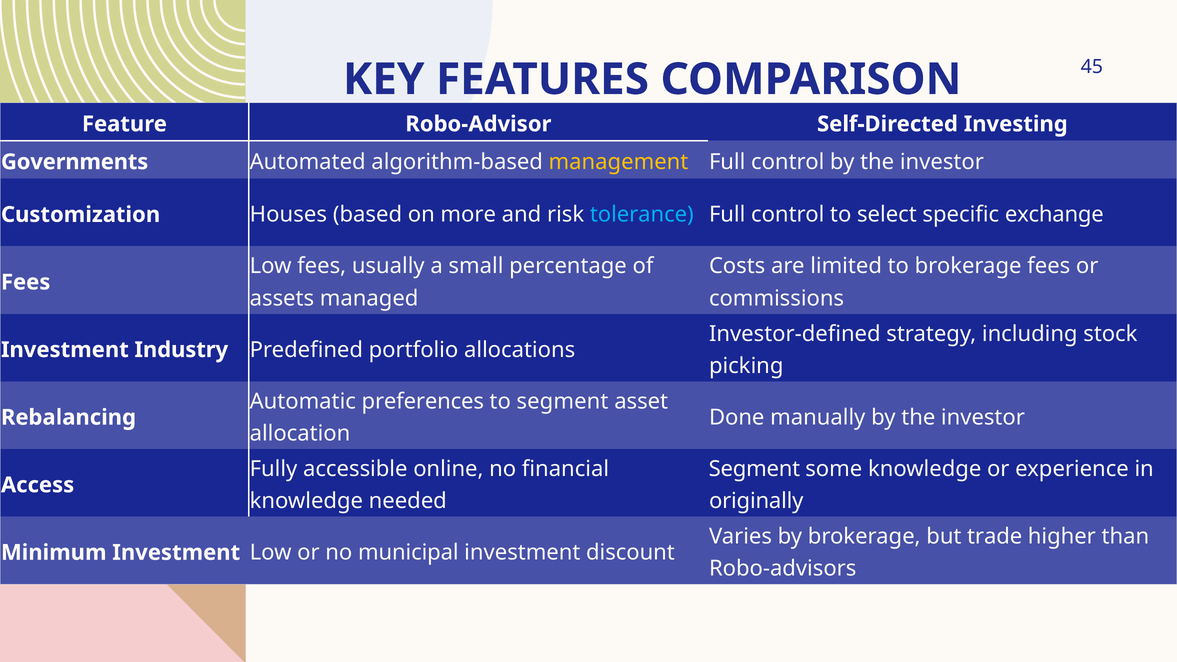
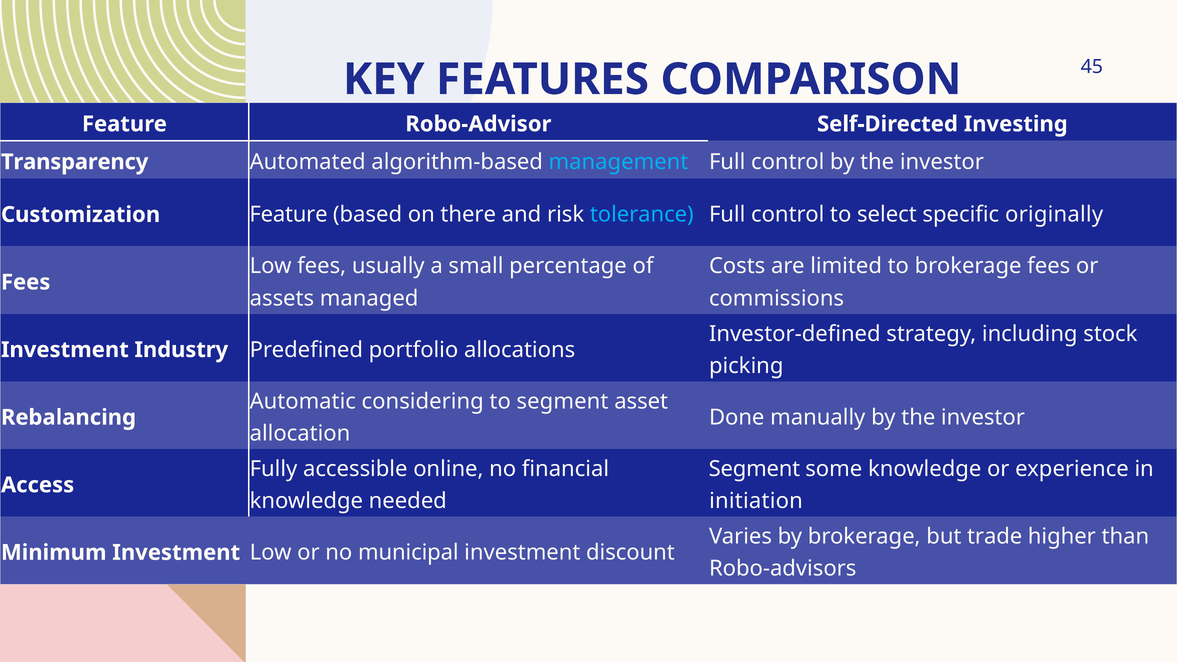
Governments: Governments -> Transparency
management colour: yellow -> light blue
Customization Houses: Houses -> Feature
more: more -> there
exchange: exchange -> originally
preferences: preferences -> considering
originally: originally -> initiation
